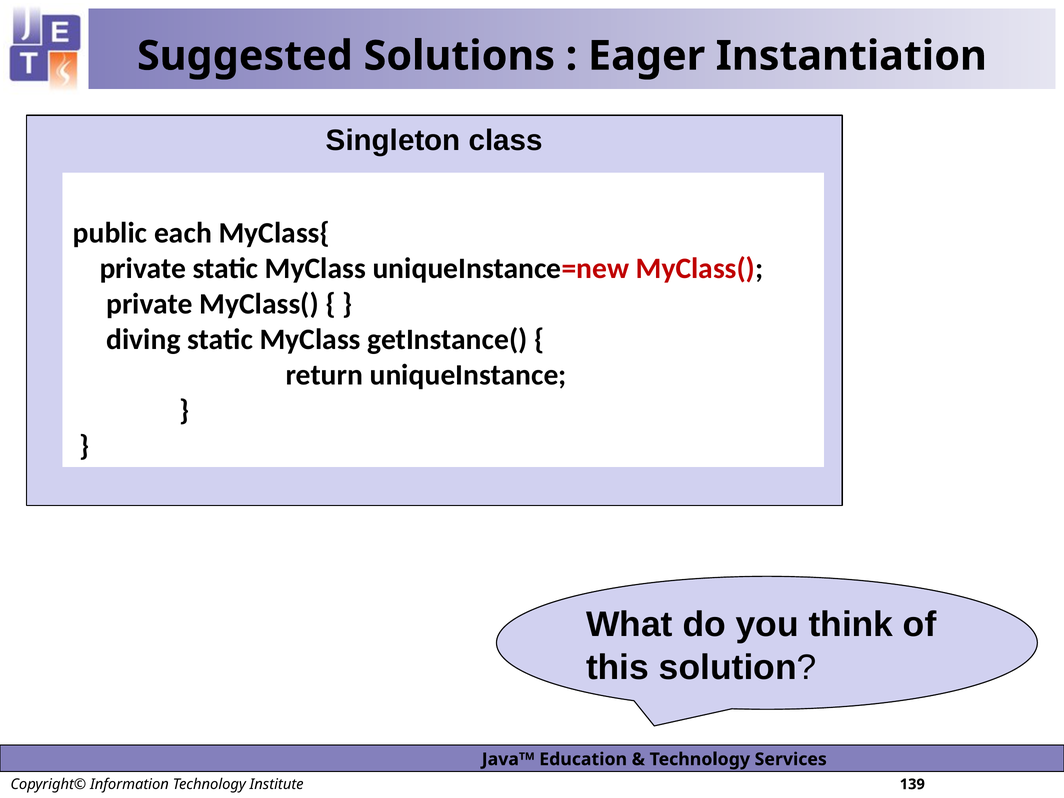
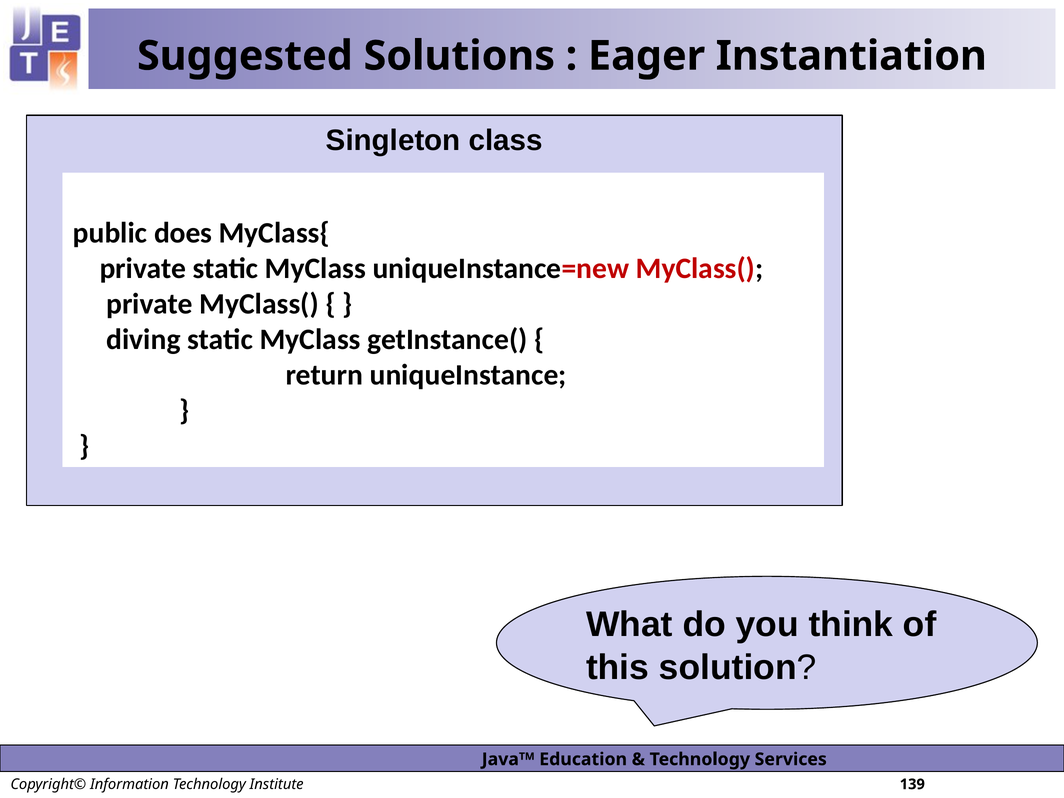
each: each -> does
